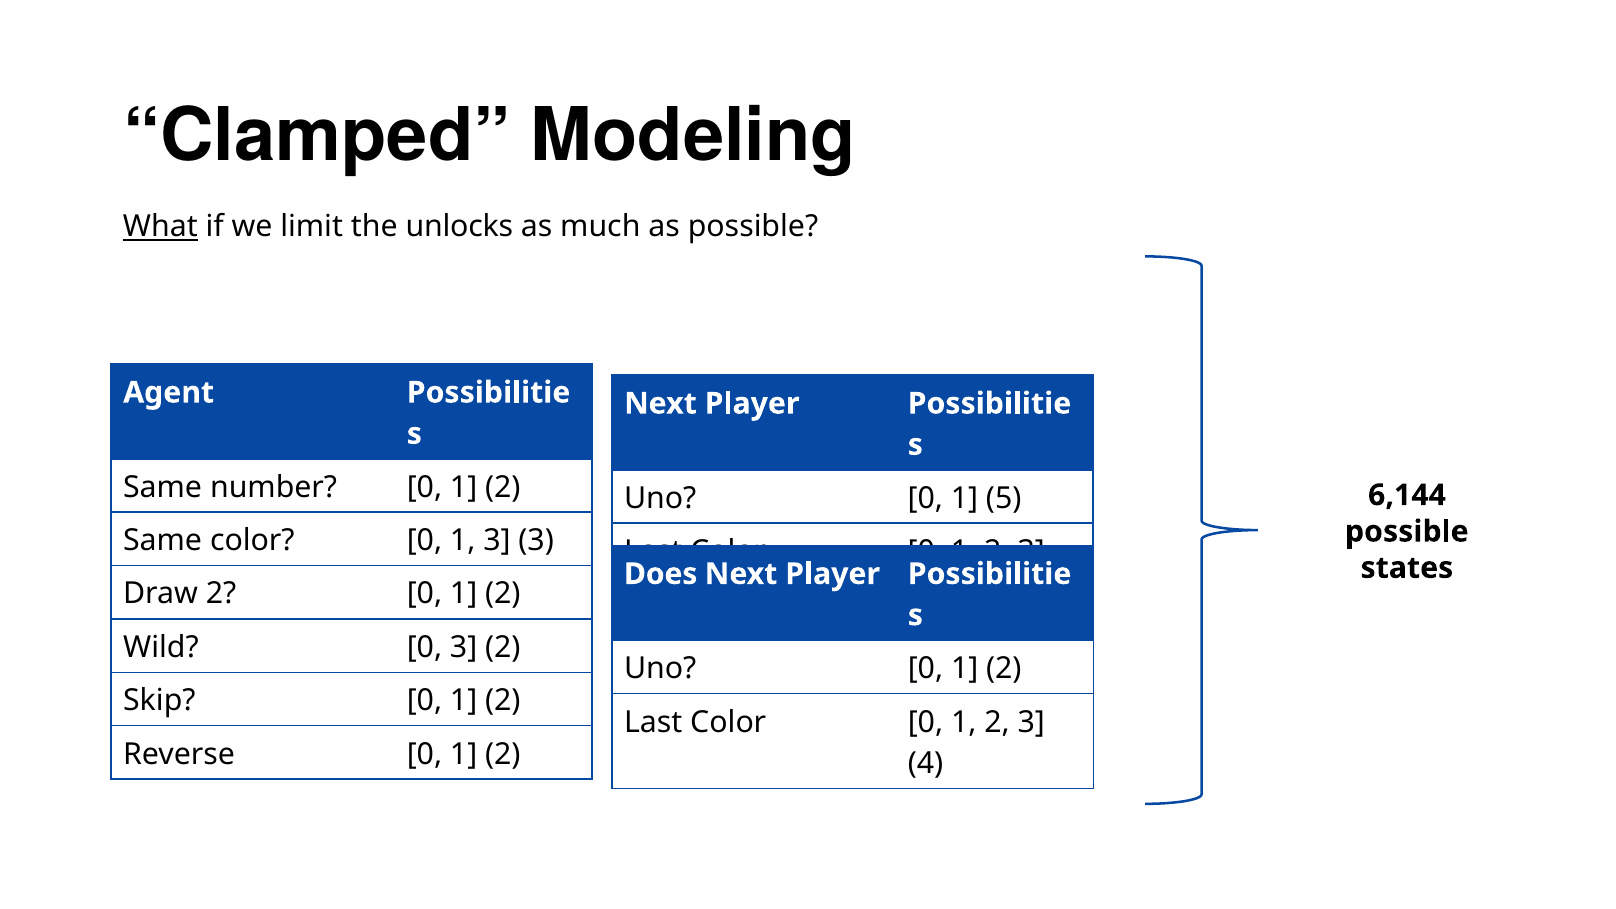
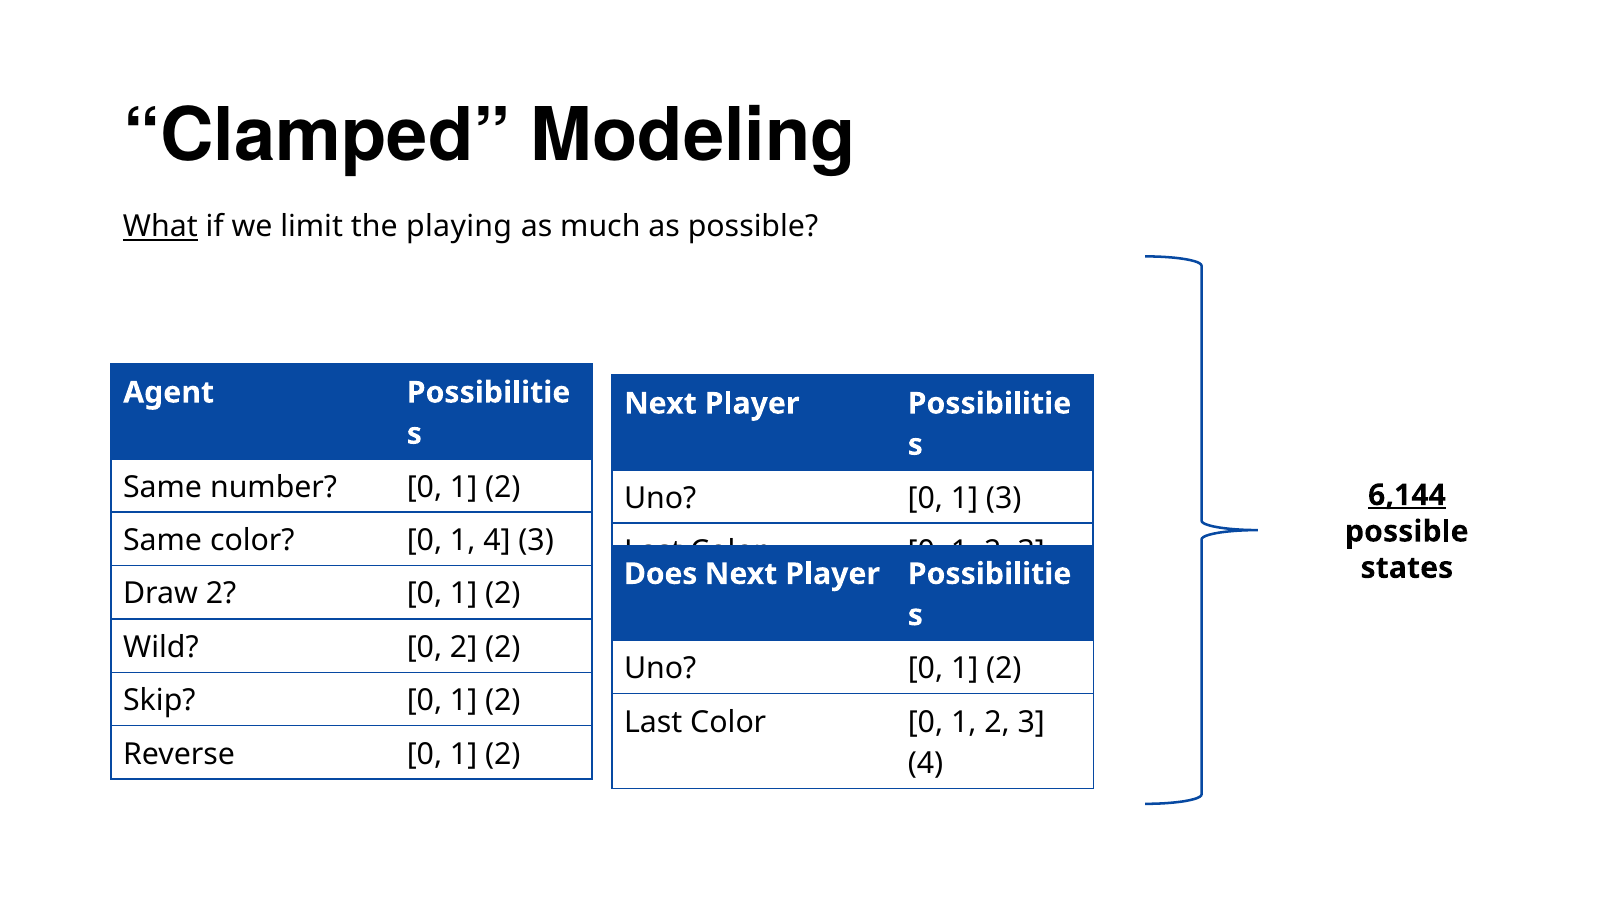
unlocks: unlocks -> playing
1 5: 5 -> 3
6,144 underline: none -> present
1 3: 3 -> 4
0 3: 3 -> 2
